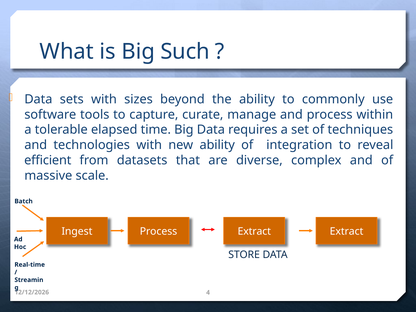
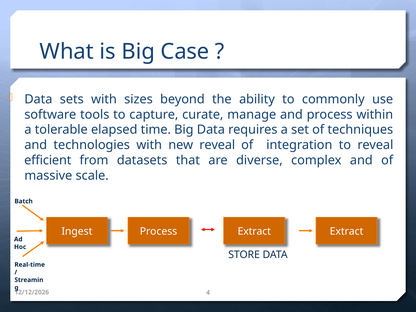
Such: Such -> Case
new ability: ability -> reveal
